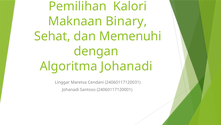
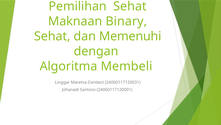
Pemilihan Kalori: Kalori -> Sehat
Algoritma Johanadi: Johanadi -> Membeli
